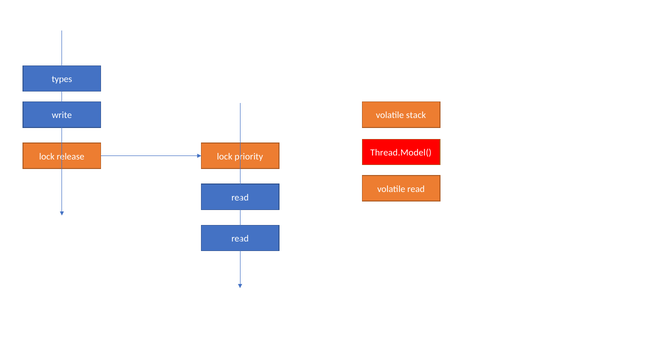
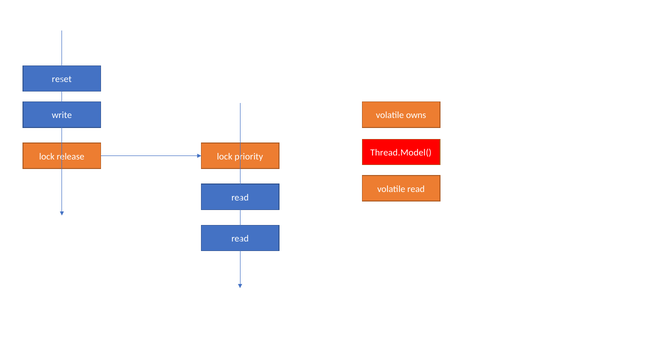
types: types -> reset
stack: stack -> owns
